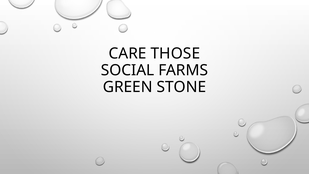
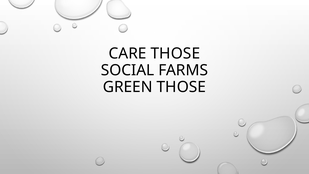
GREEN STONE: STONE -> THOSE
